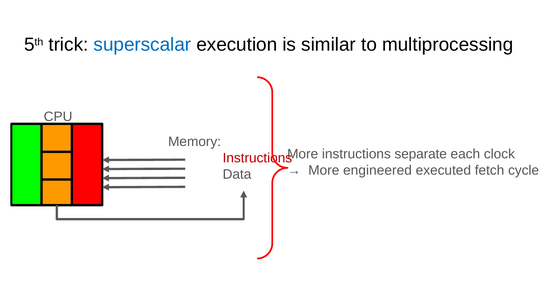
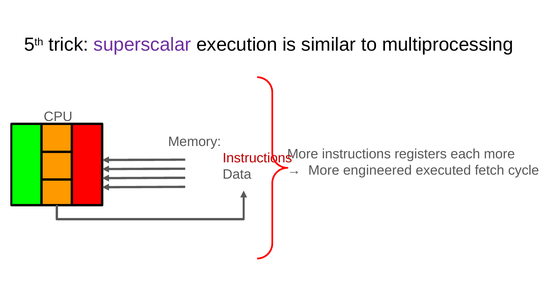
superscalar colour: blue -> purple
separate: separate -> registers
each clock: clock -> more
